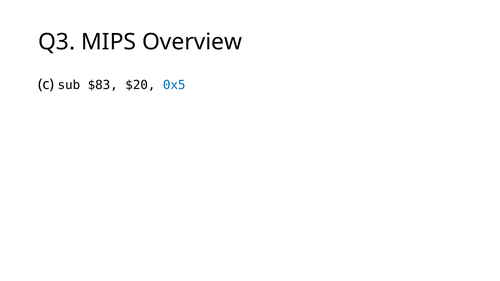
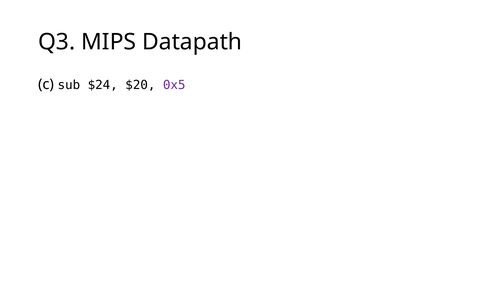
Overview: Overview -> Datapath
$83: $83 -> $24
0x5 colour: blue -> purple
